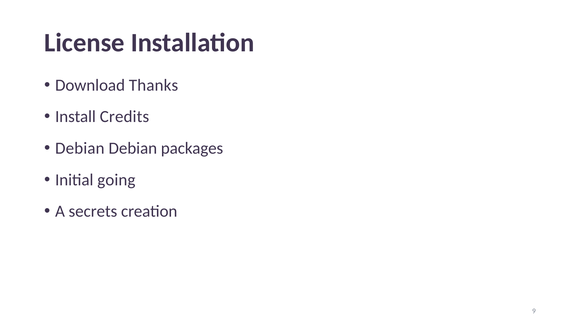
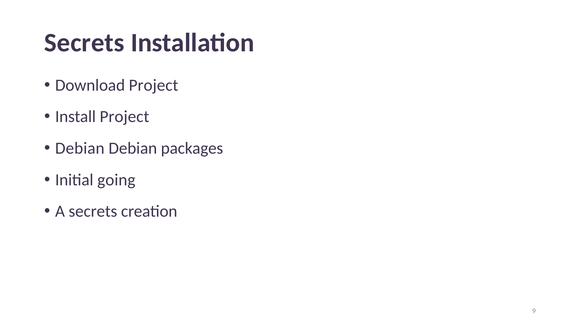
License at (84, 43): License -> Secrets
Download Thanks: Thanks -> Project
Install Credits: Credits -> Project
